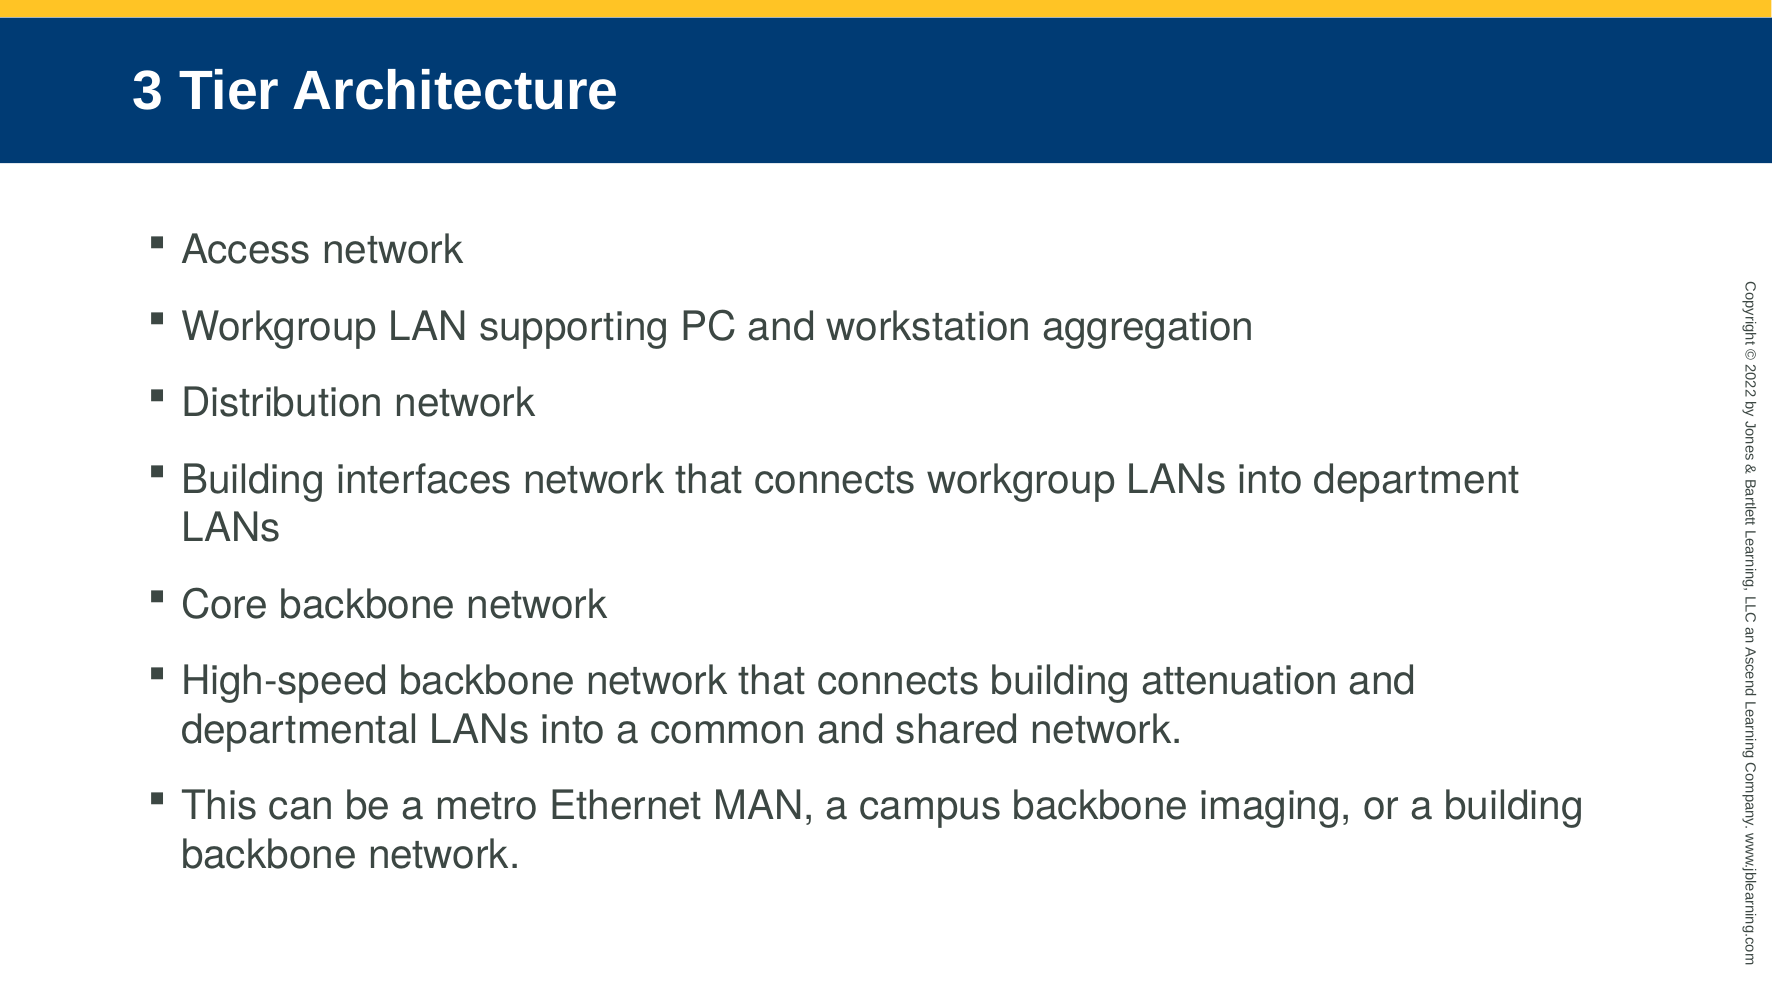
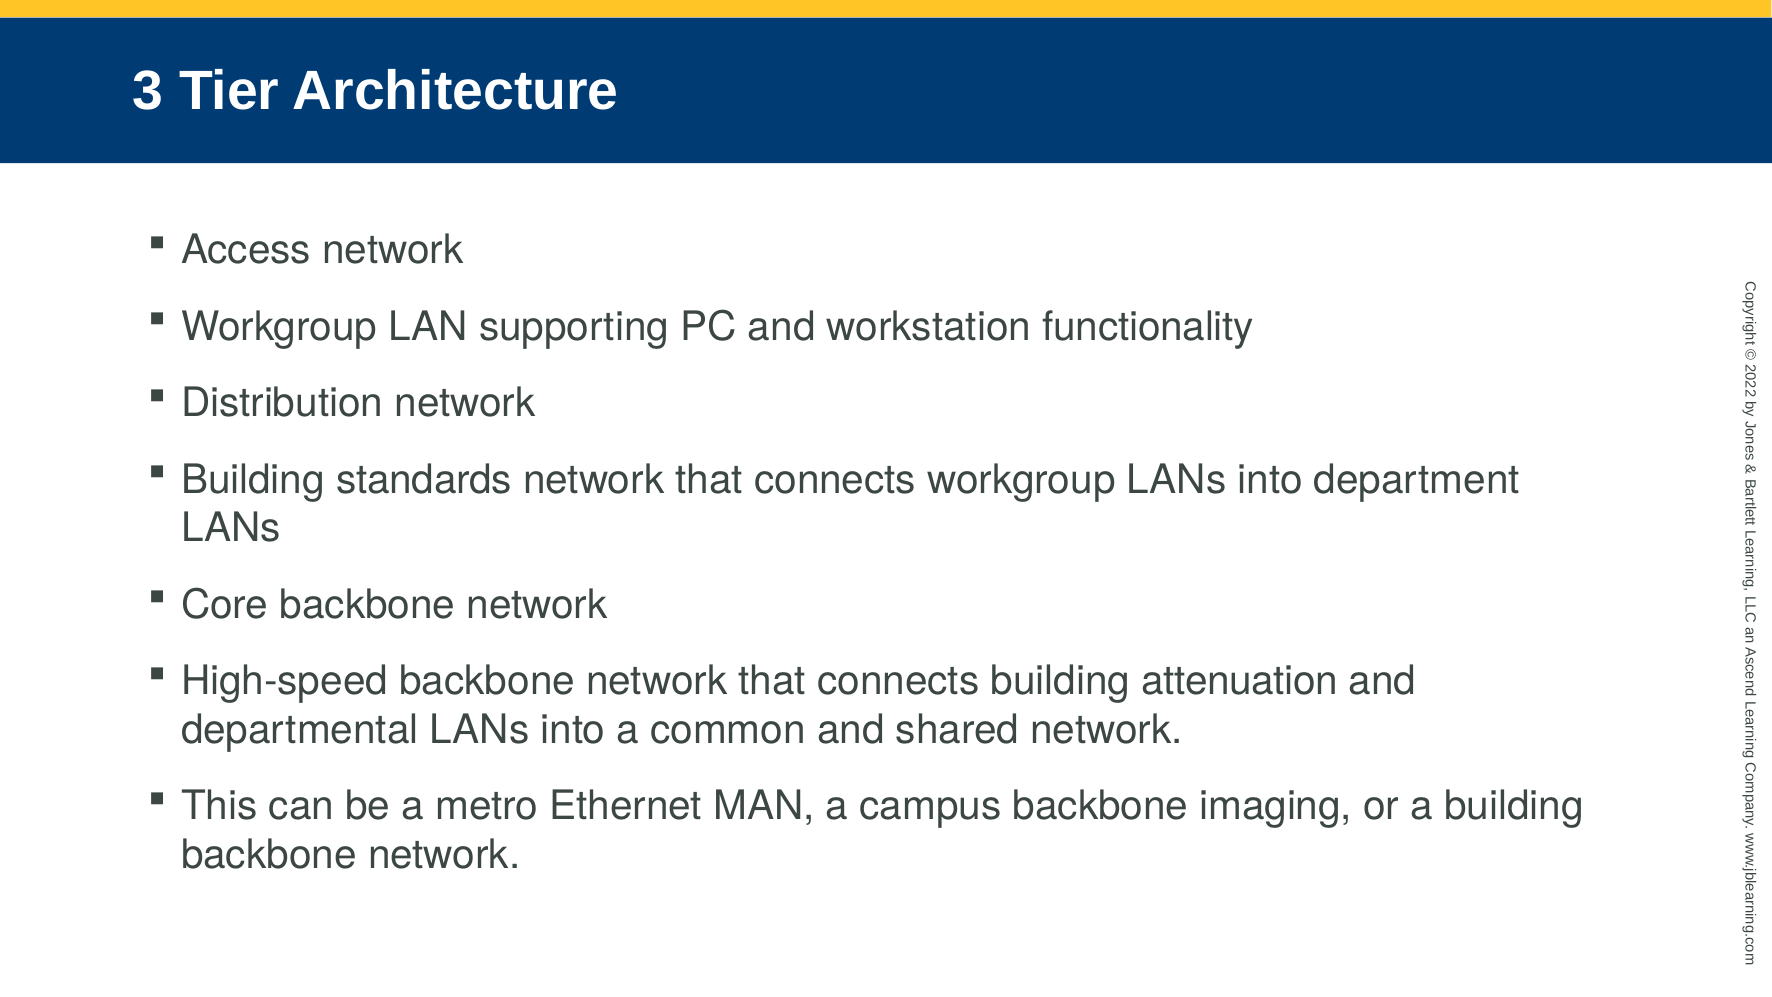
aggregation: aggregation -> functionality
interfaces: interfaces -> standards
